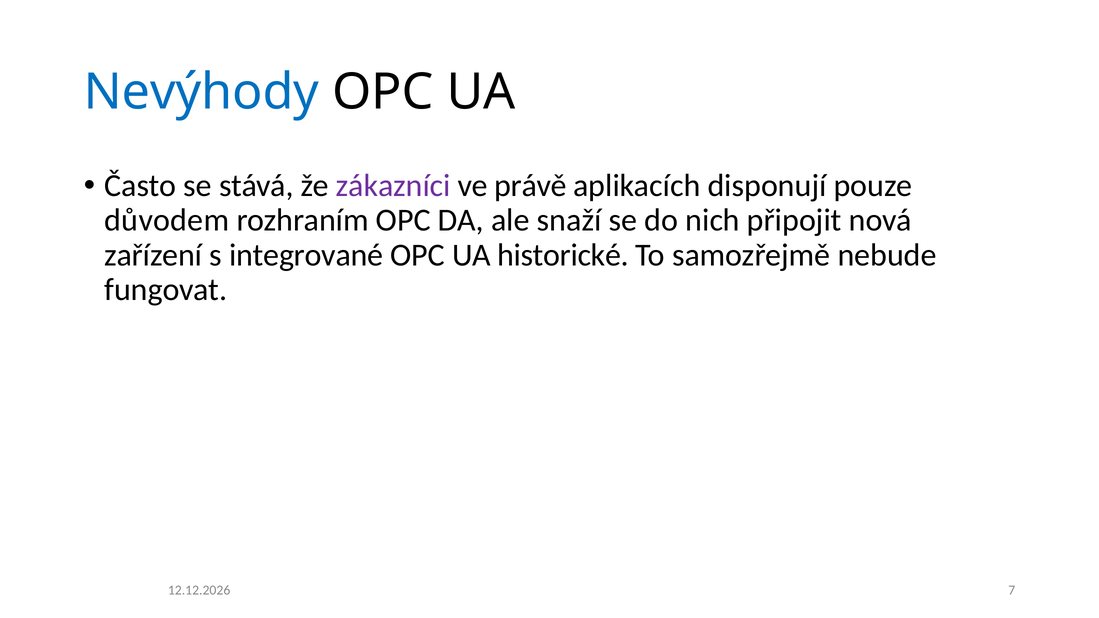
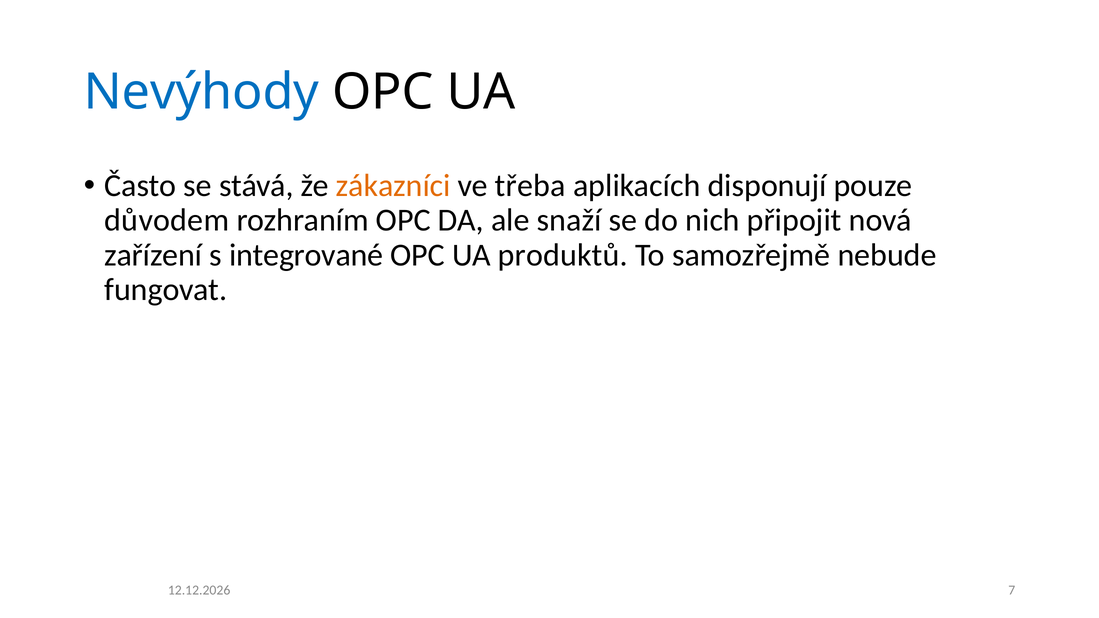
zákazníci colour: purple -> orange
právě: právě -> třeba
historické: historické -> produktů
